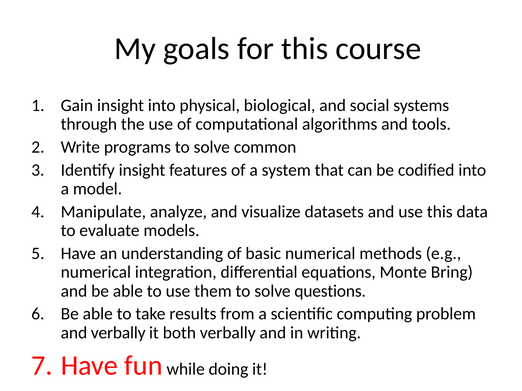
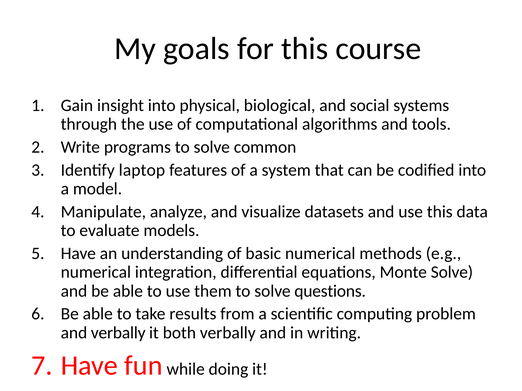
Identify insight: insight -> laptop
Monte Bring: Bring -> Solve
